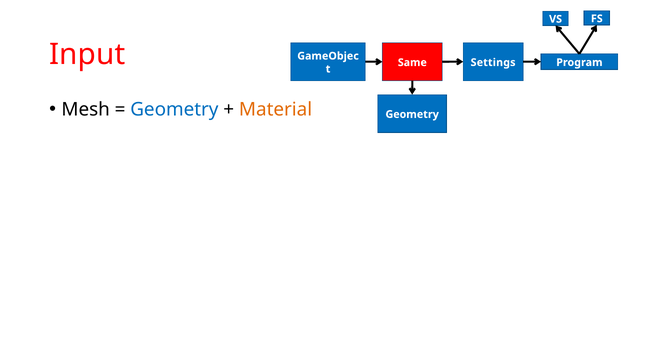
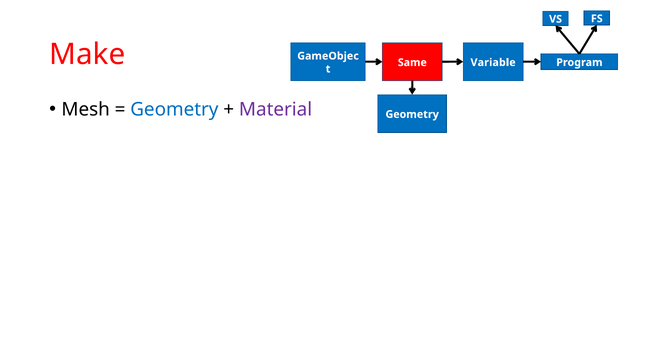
Input: Input -> Make
Settings: Settings -> Variable
Material colour: orange -> purple
